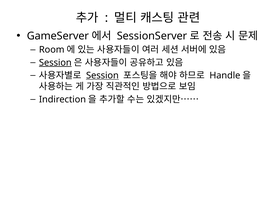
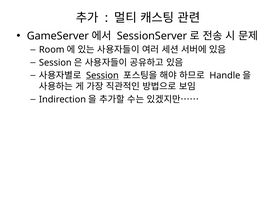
Session at (55, 63) underline: present -> none
